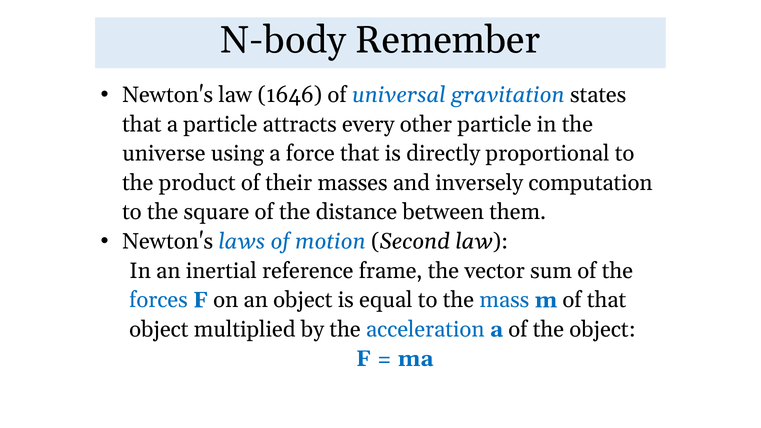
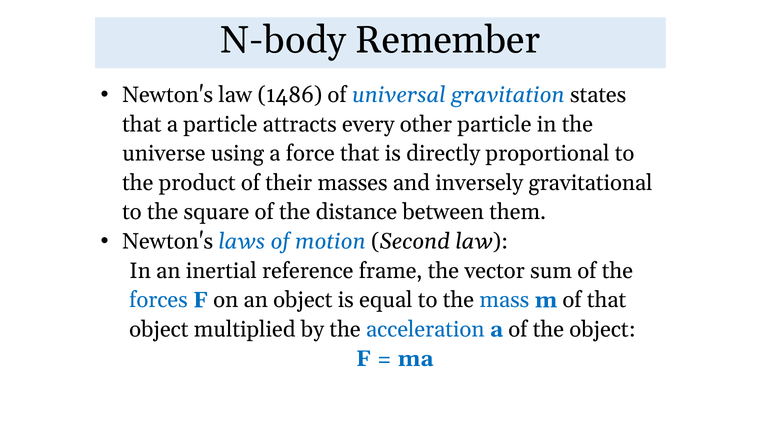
1646: 1646 -> 1486
computation: computation -> gravitational
